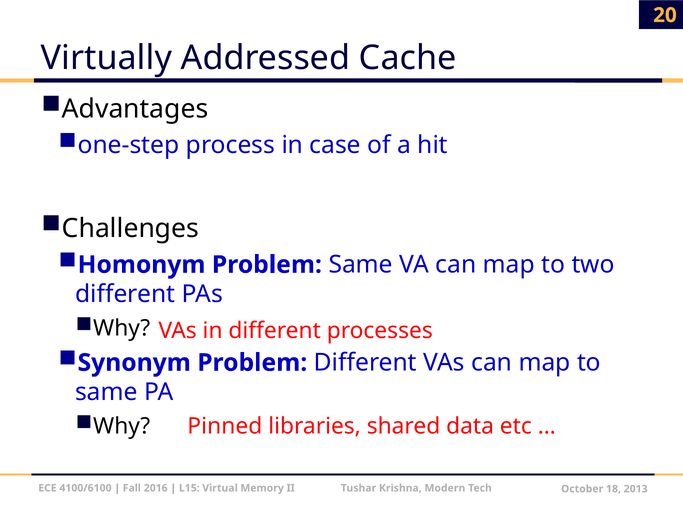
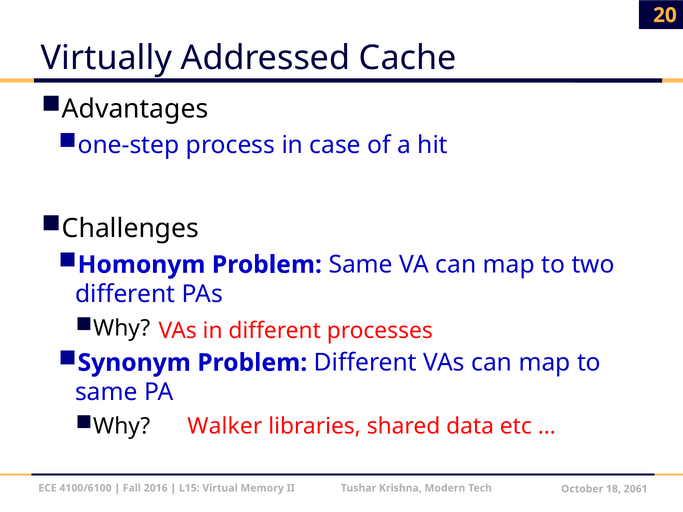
Pinned: Pinned -> Walker
2013: 2013 -> 2061
